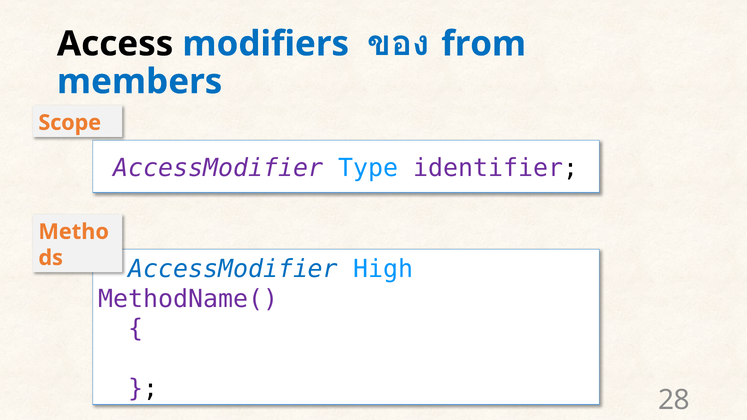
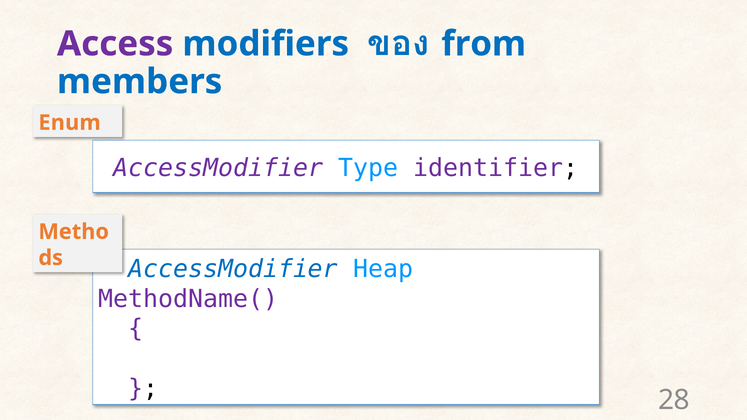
Access colour: black -> purple
Scope: Scope -> Enum
High: High -> Heap
